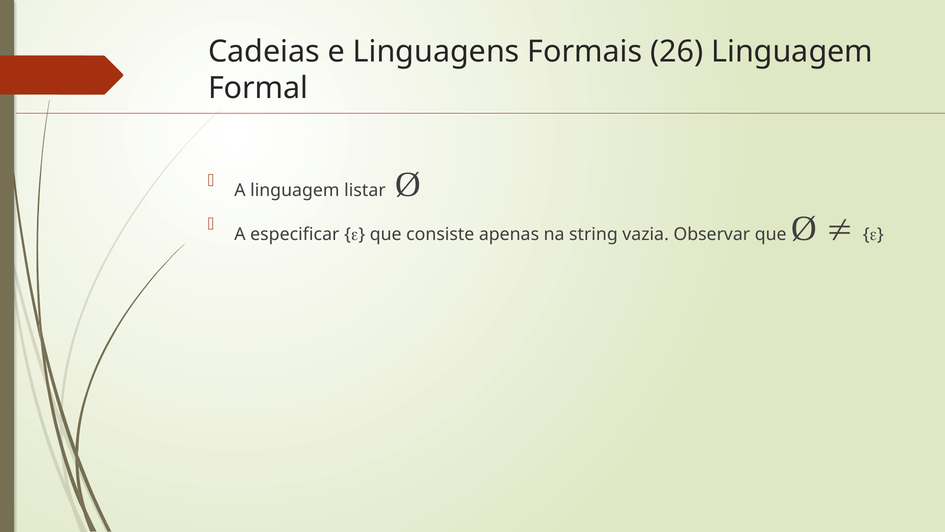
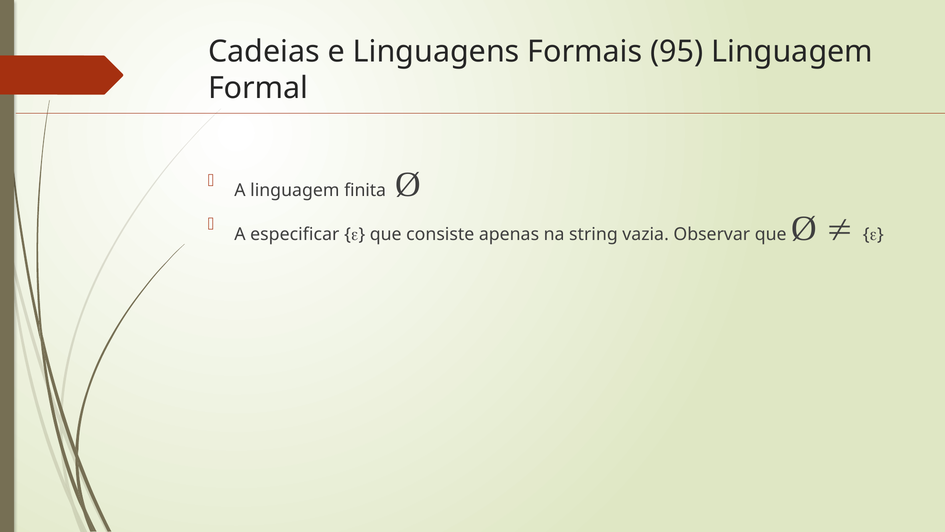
26: 26 -> 95
listar: listar -> finita
